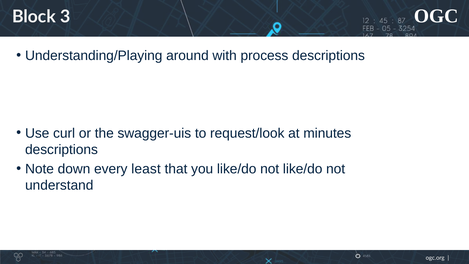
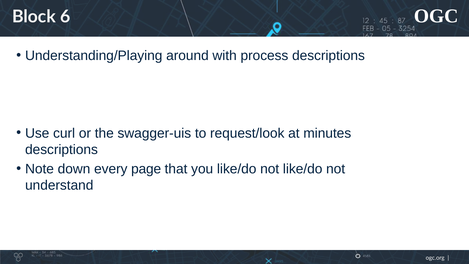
3: 3 -> 6
least: least -> page
